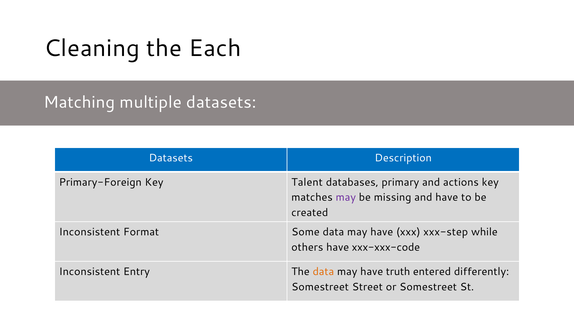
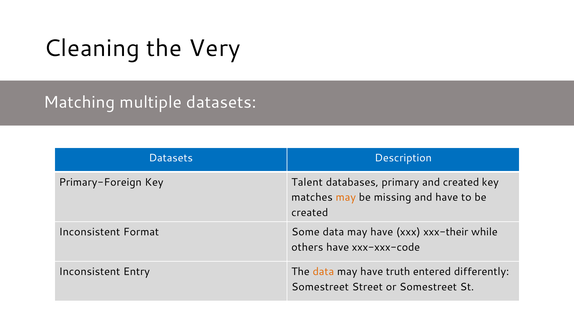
Each: Each -> Very
and actions: actions -> created
may at (346, 197) colour: purple -> orange
xxx-step: xxx-step -> xxx-their
